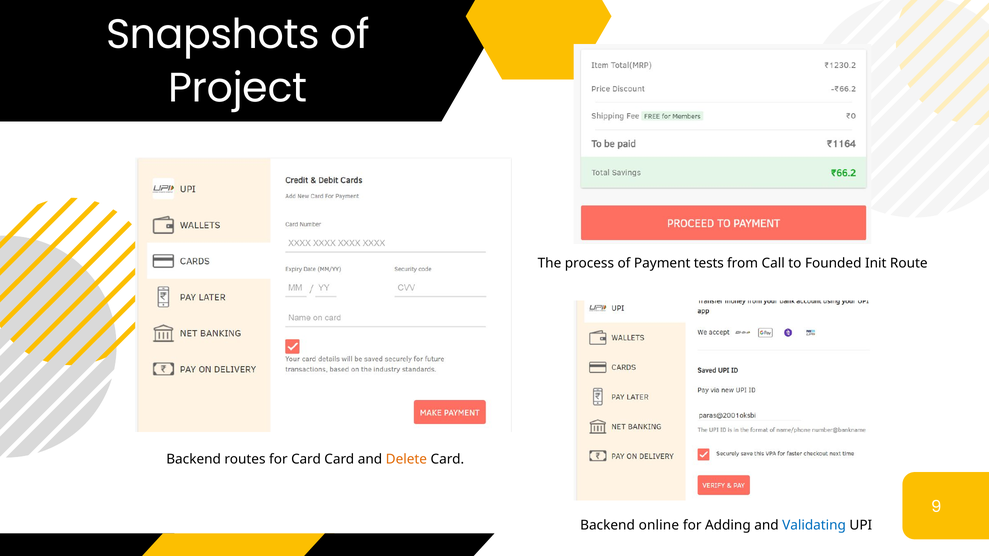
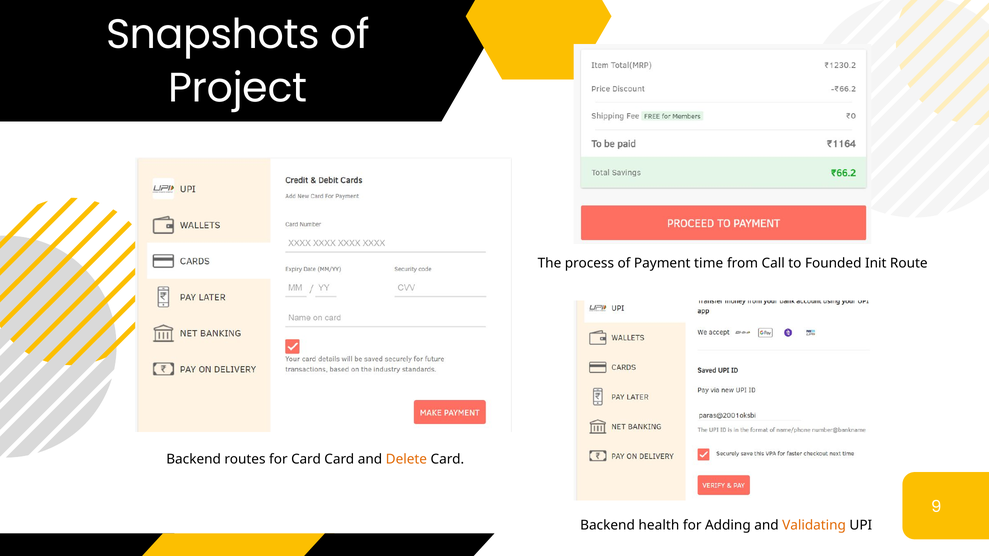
tests: tests -> time
online: online -> health
Validating colour: blue -> orange
